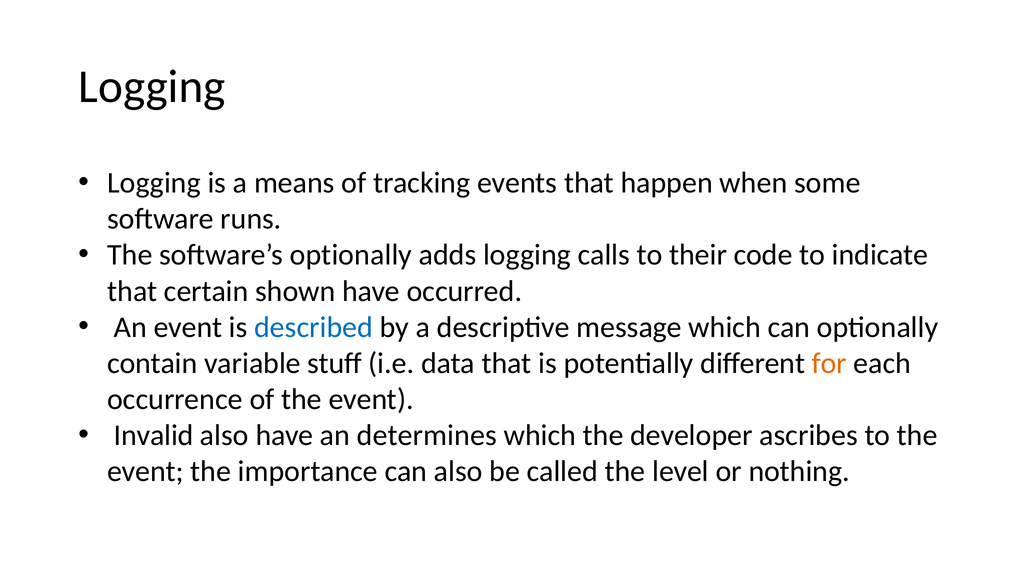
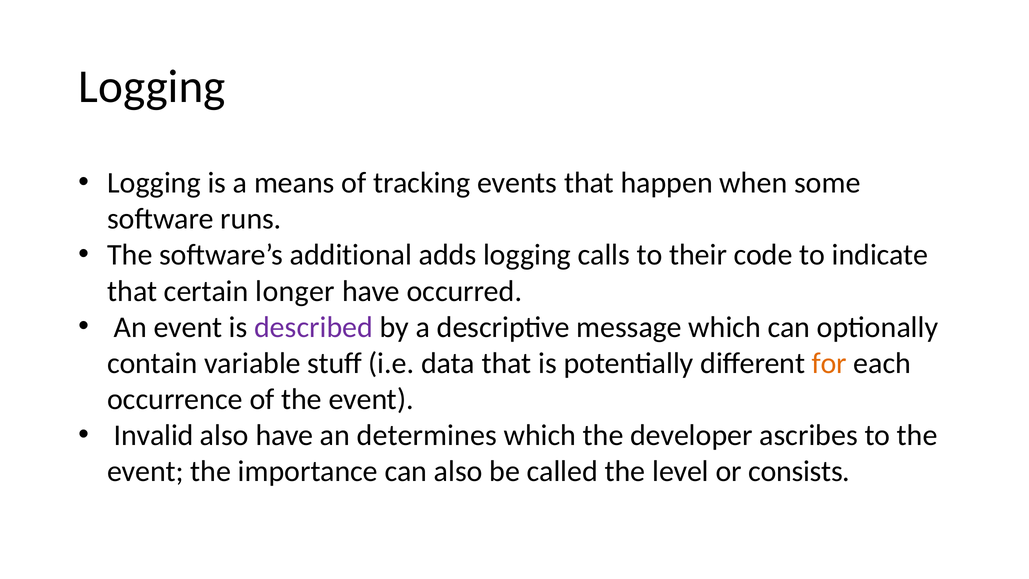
software’s optionally: optionally -> additional
shown: shown -> longer
described colour: blue -> purple
nothing: nothing -> consists
